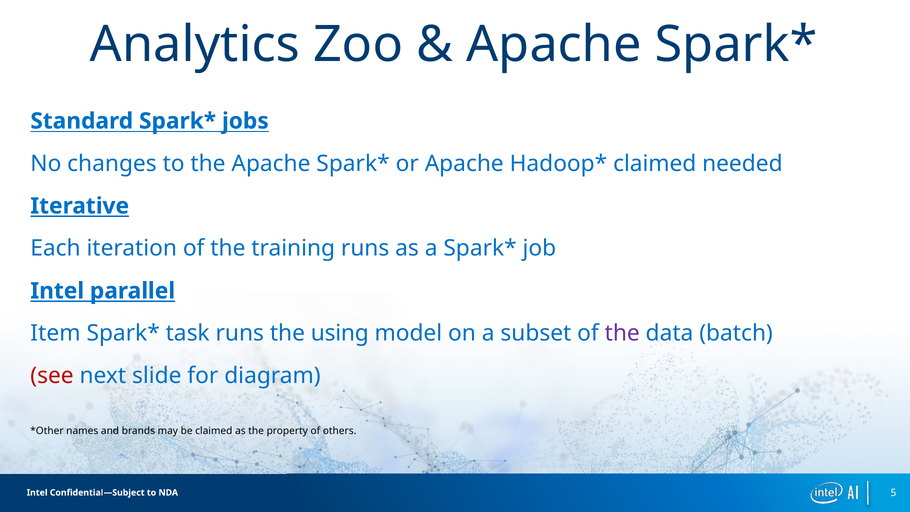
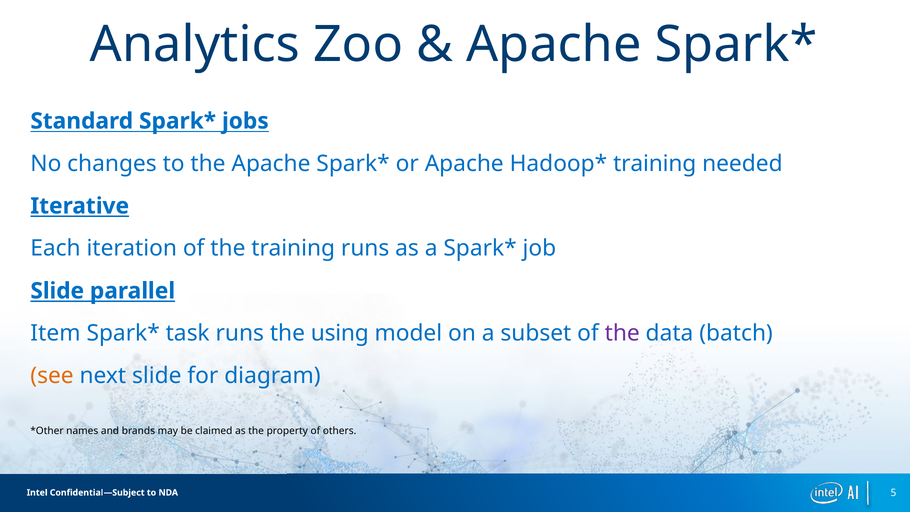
claimed at (655, 163): claimed -> training
Intel at (57, 291): Intel -> Slide
see colour: red -> orange
